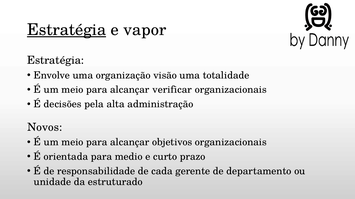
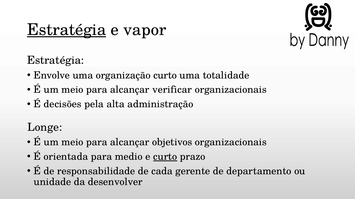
organização visão: visão -> curto
Novos: Novos -> Longe
curto at (165, 157) underline: none -> present
estruturado: estruturado -> desenvolver
